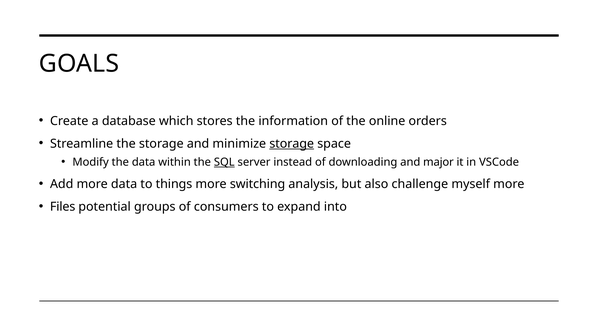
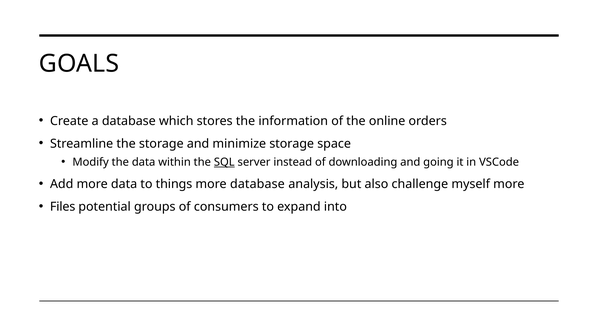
storage at (292, 144) underline: present -> none
major: major -> going
more switching: switching -> database
